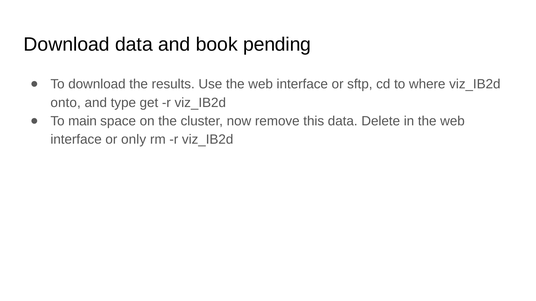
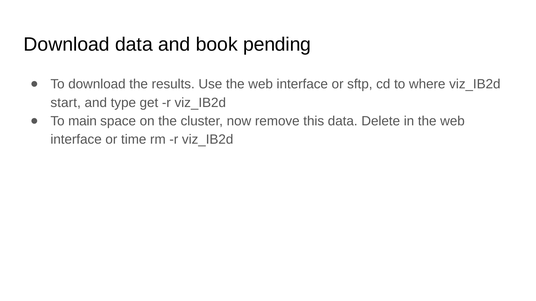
onto: onto -> start
only: only -> time
